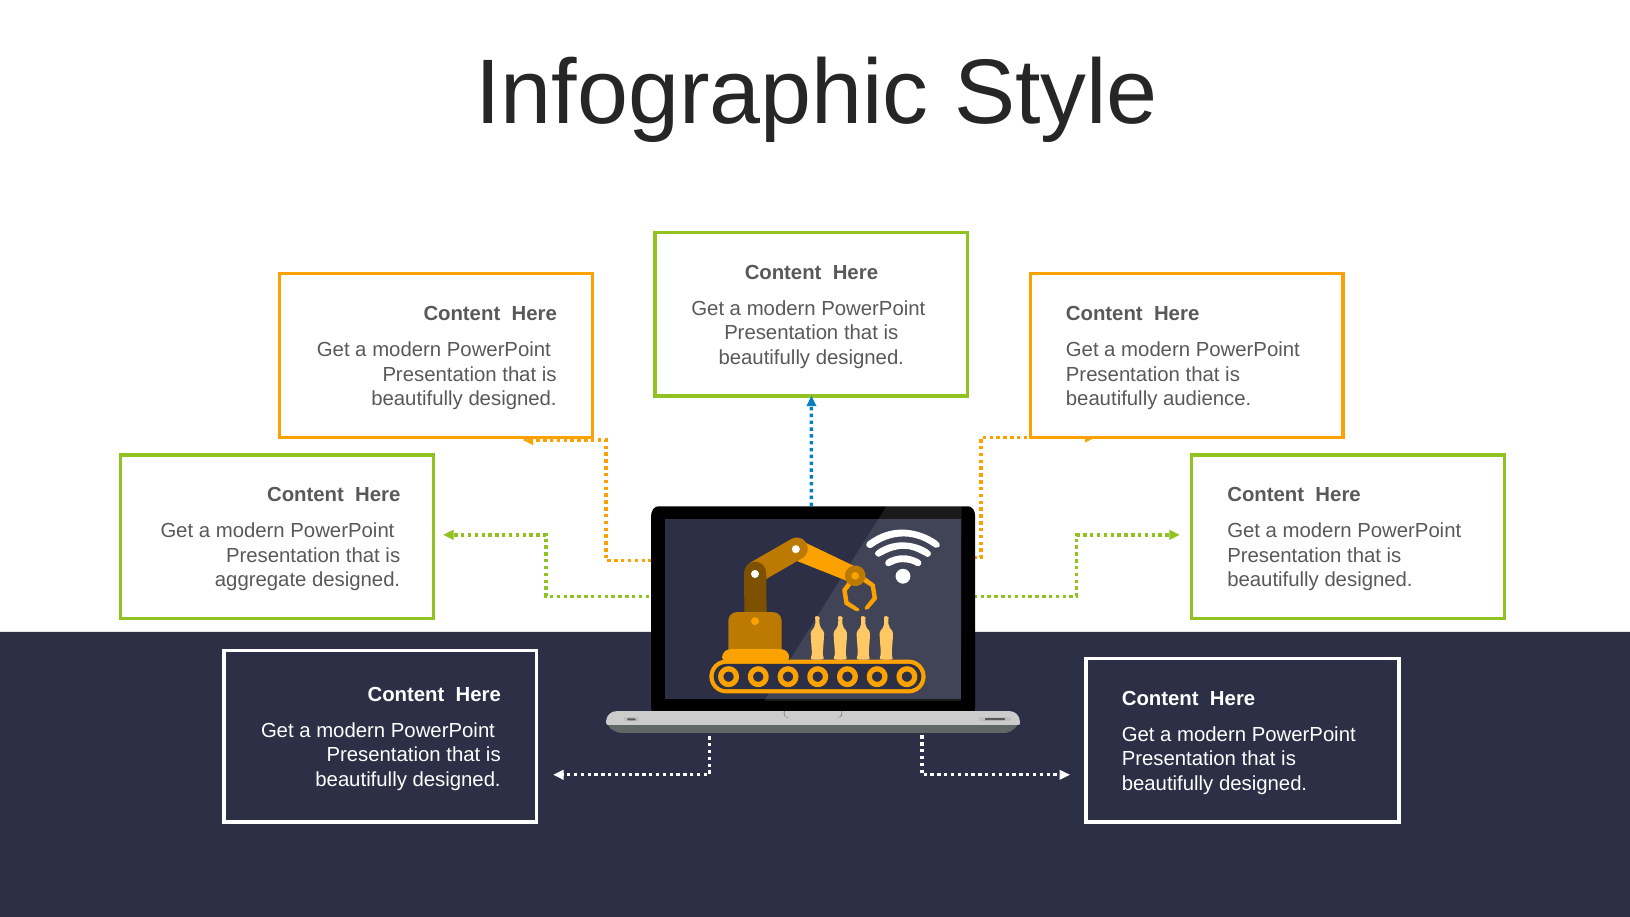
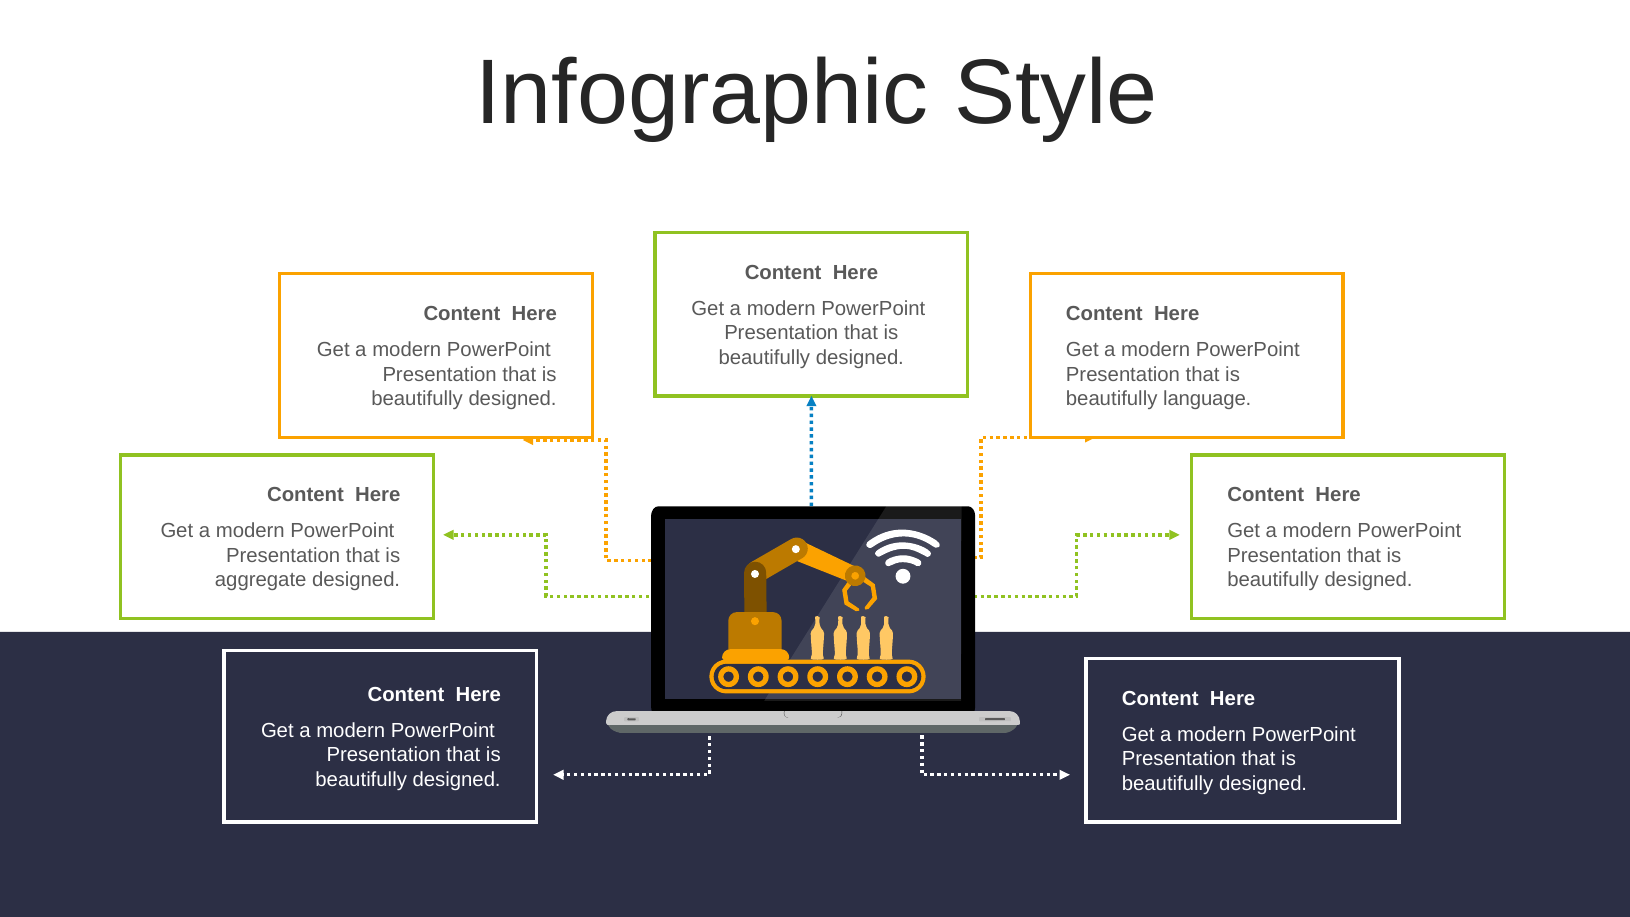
audience: audience -> language
